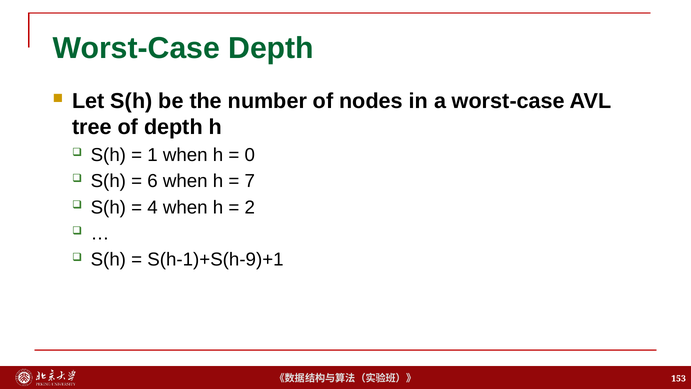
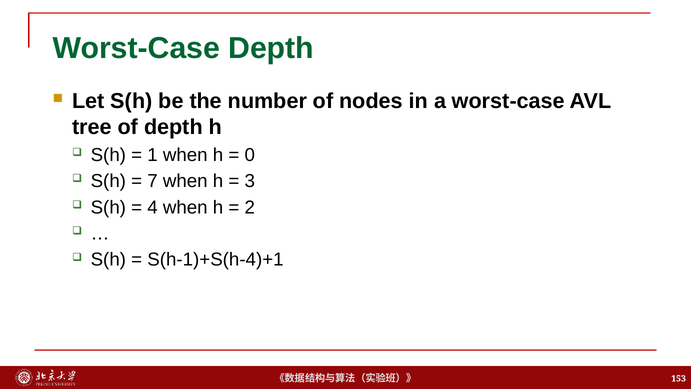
6: 6 -> 7
7: 7 -> 3
S(h-1)+S(h-9)+1: S(h-1)+S(h-9)+1 -> S(h-1)+S(h-4)+1
